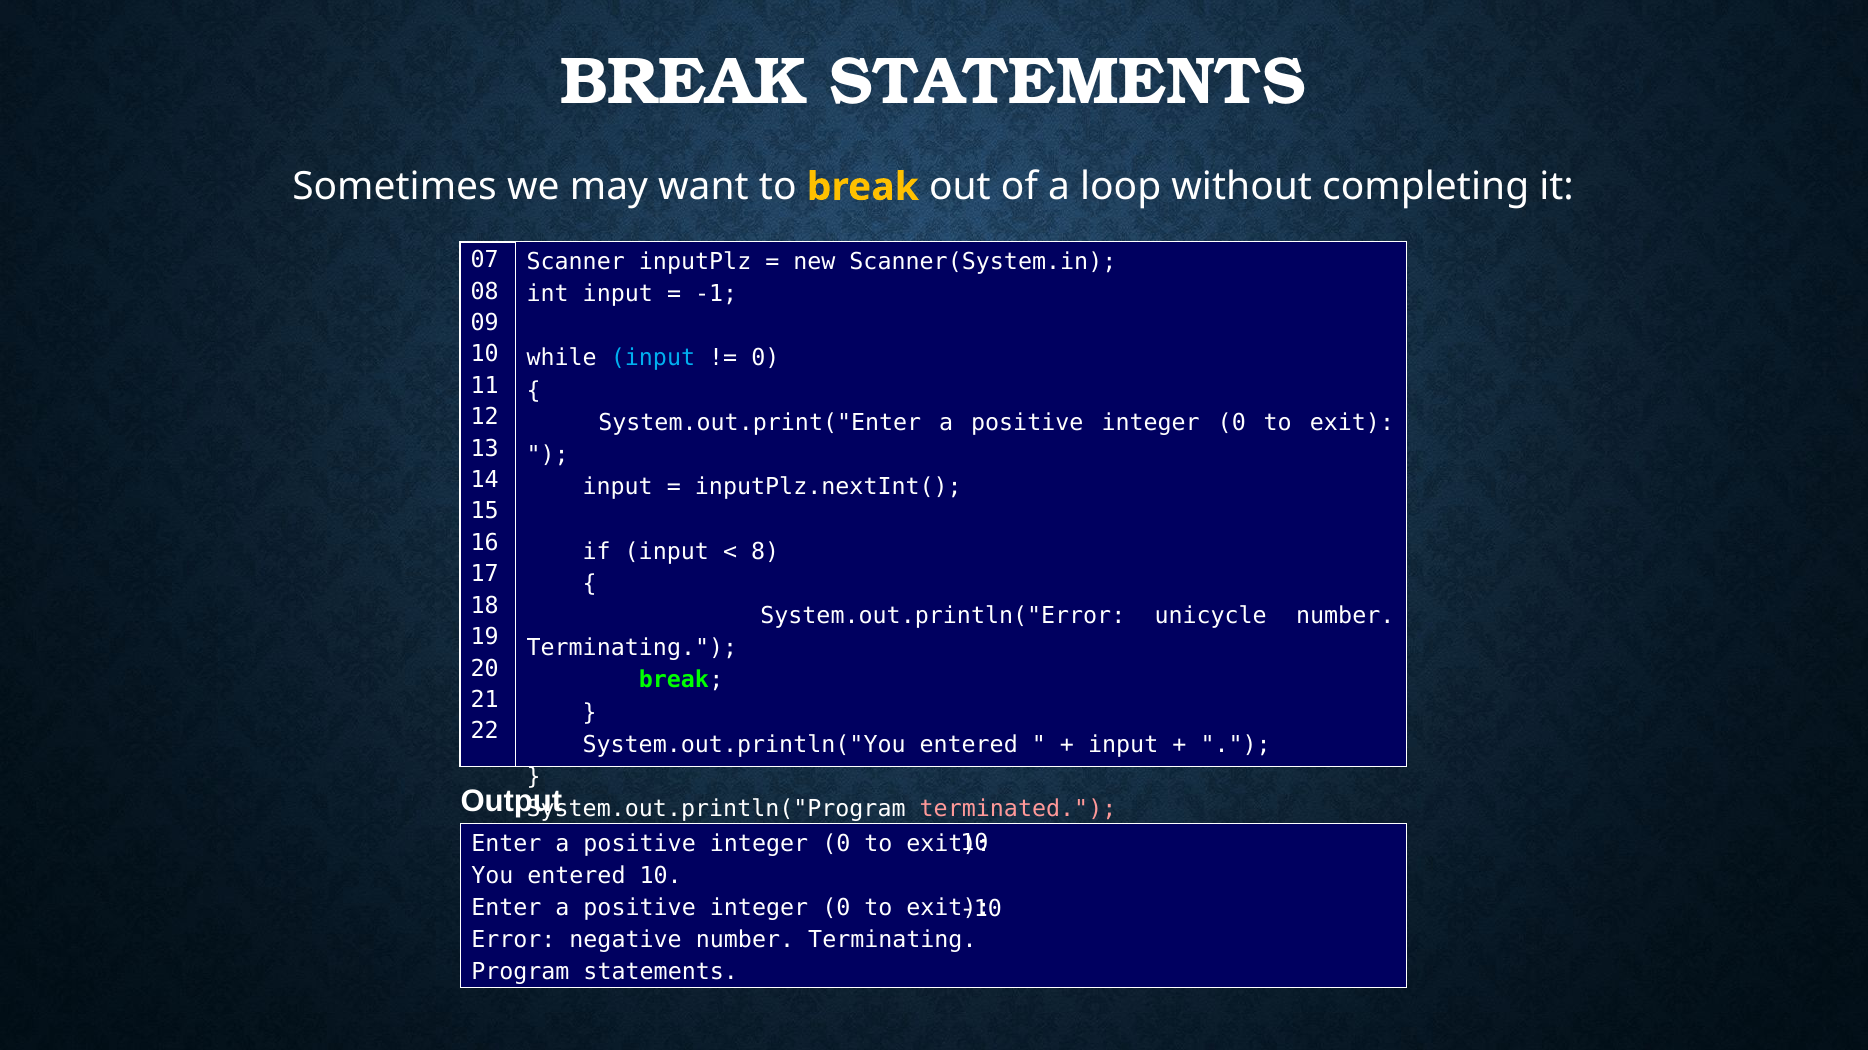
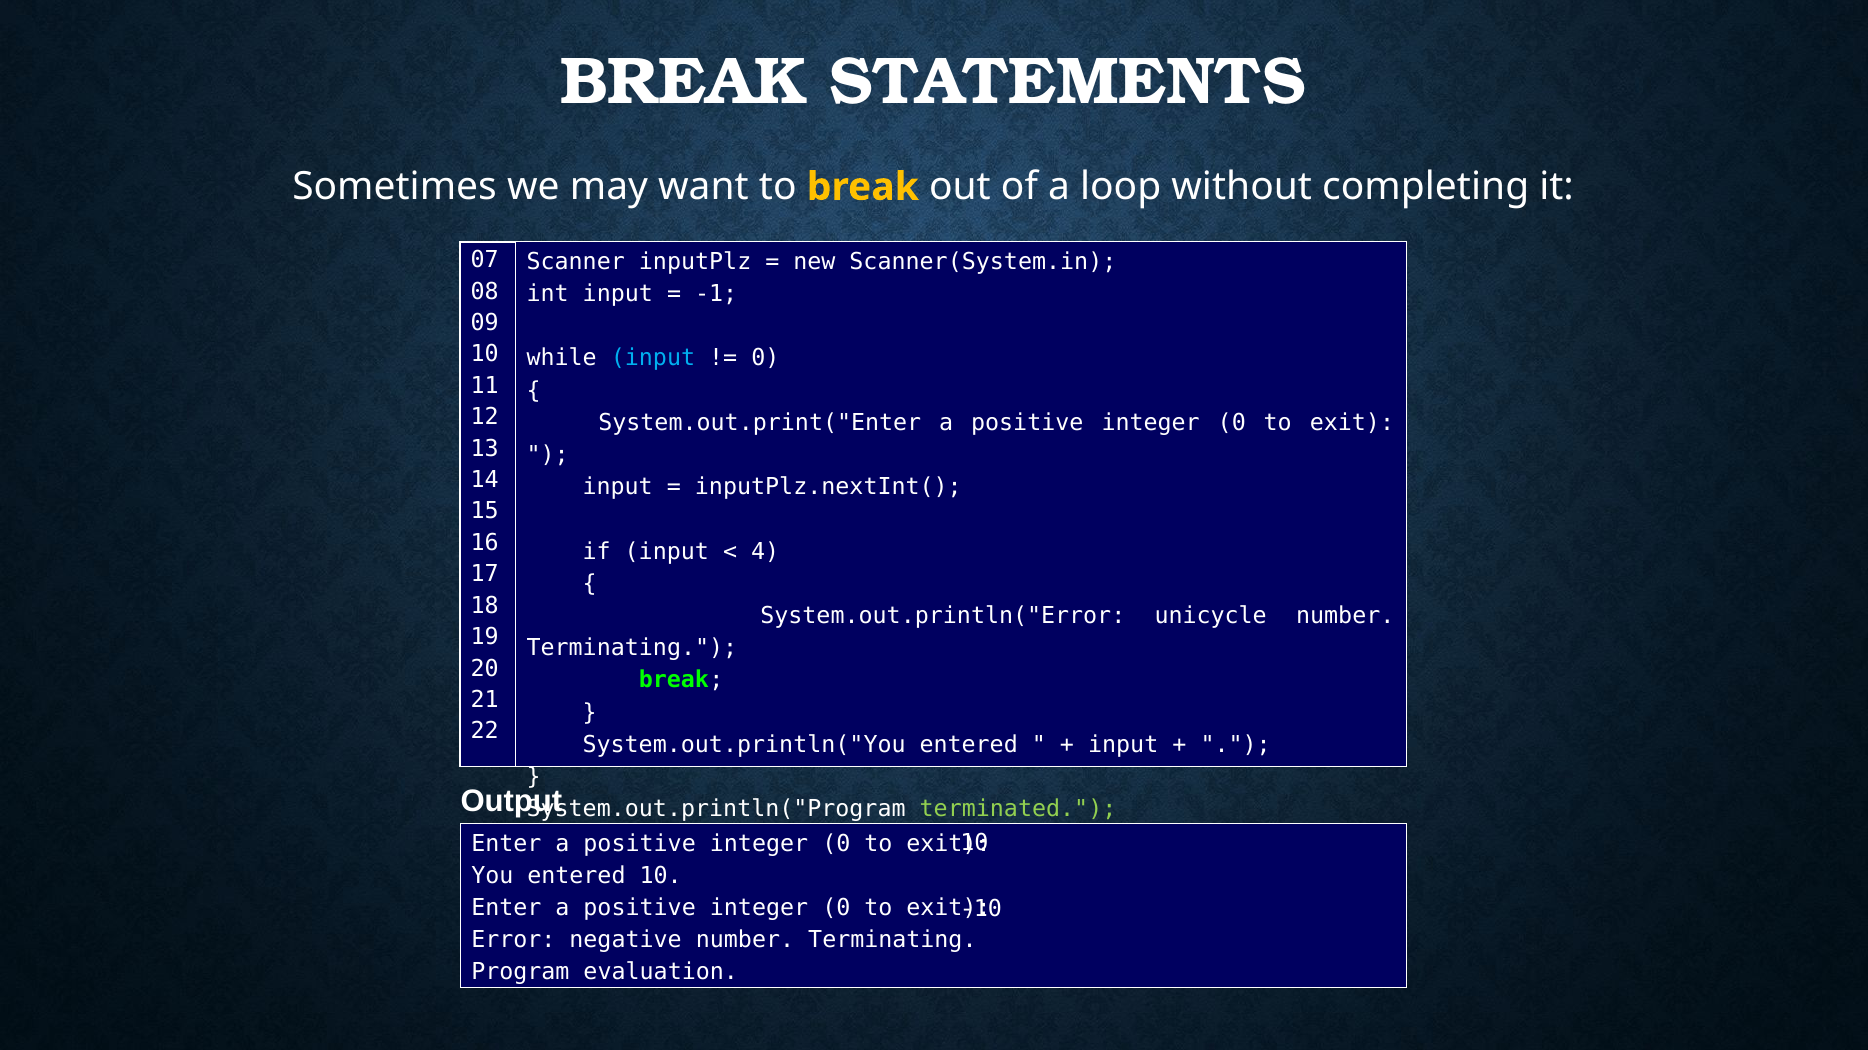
8: 8 -> 4
terminated colour: pink -> light green
Program statements: statements -> evaluation
